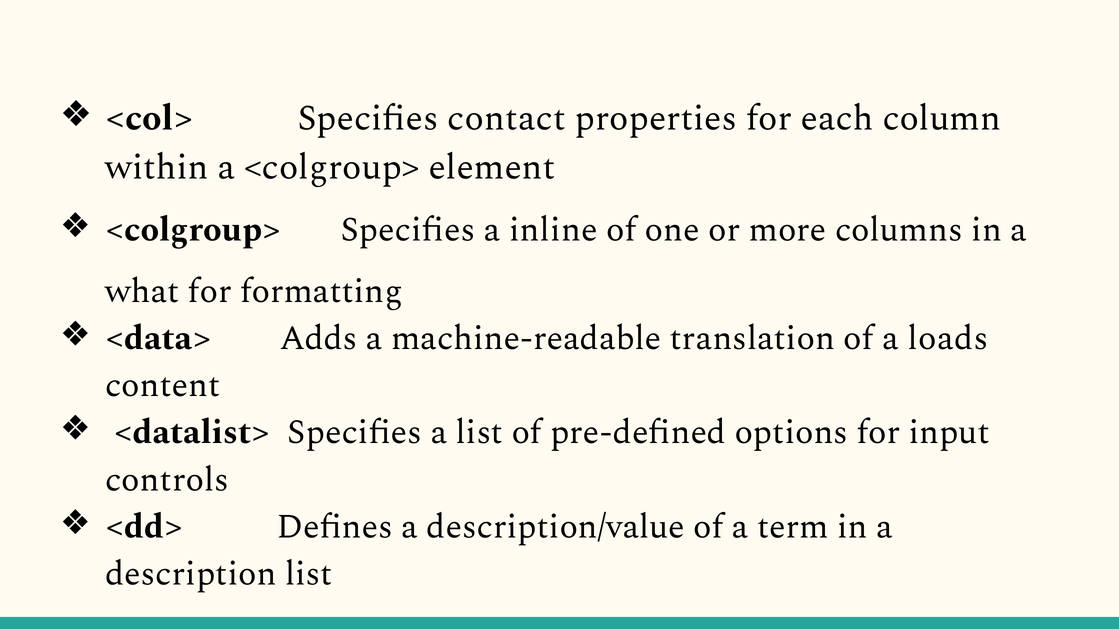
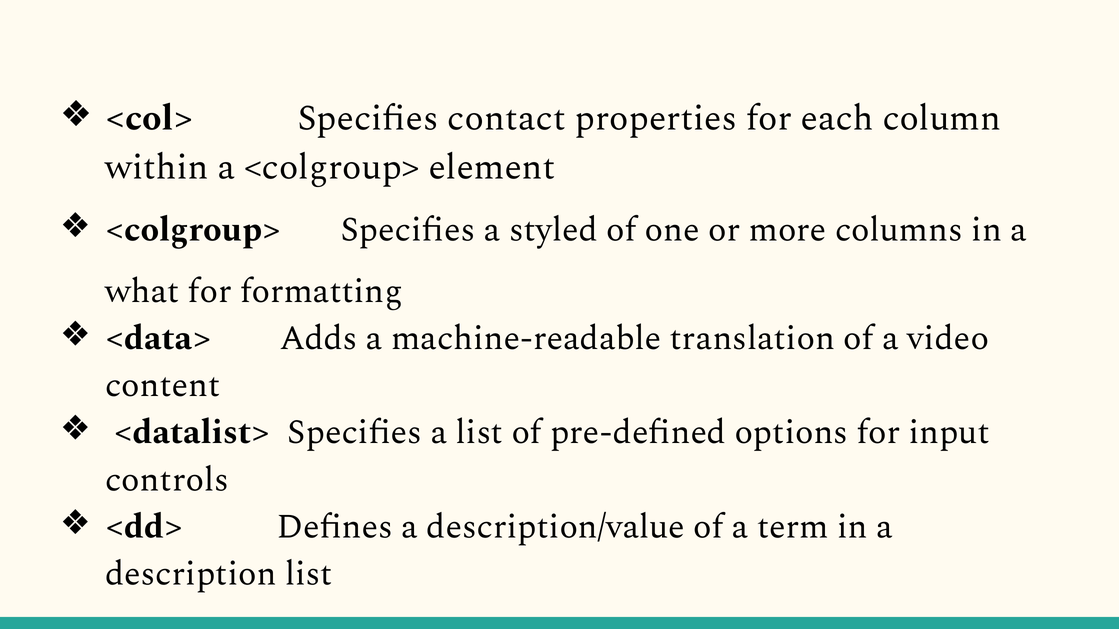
inline: inline -> styled
loads: loads -> video
